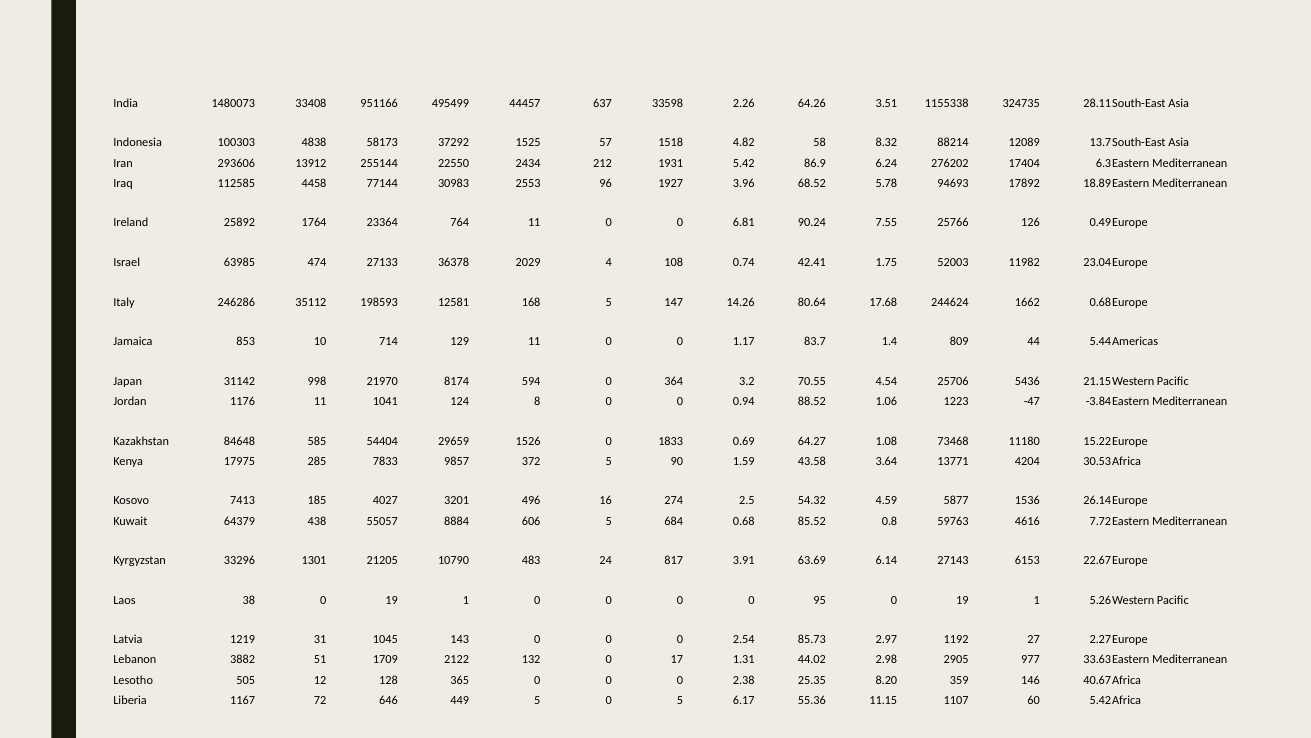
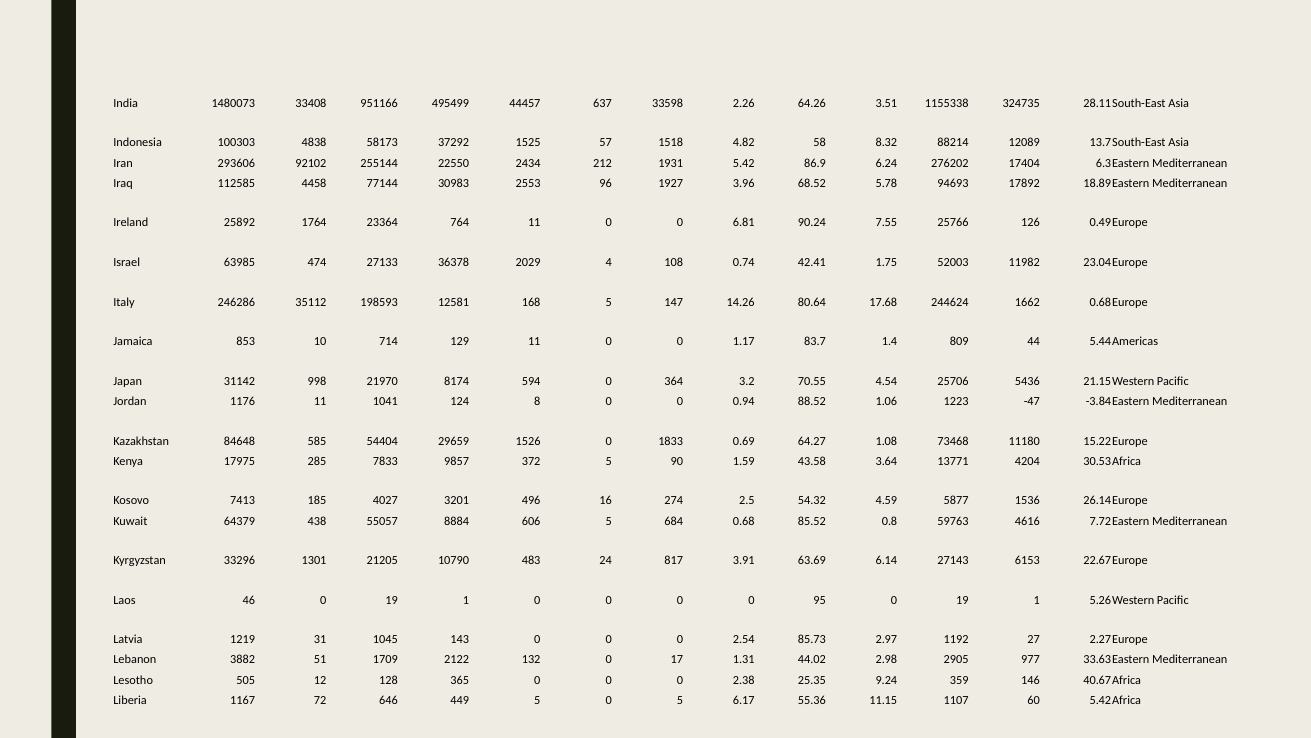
13912: 13912 -> 92102
38: 38 -> 46
8.20: 8.20 -> 9.24
